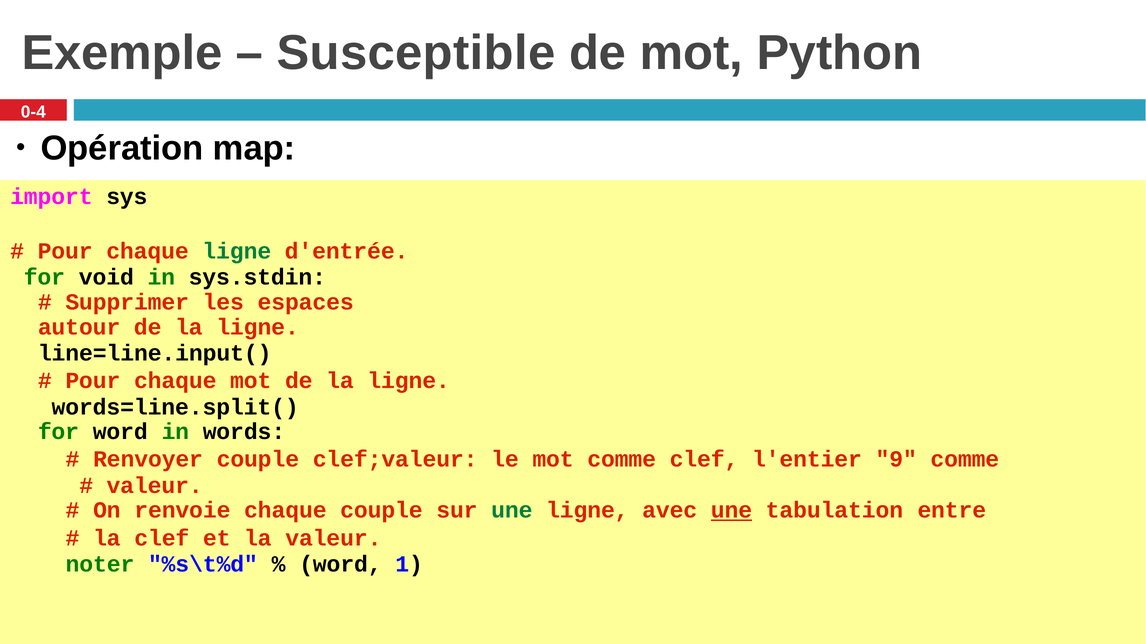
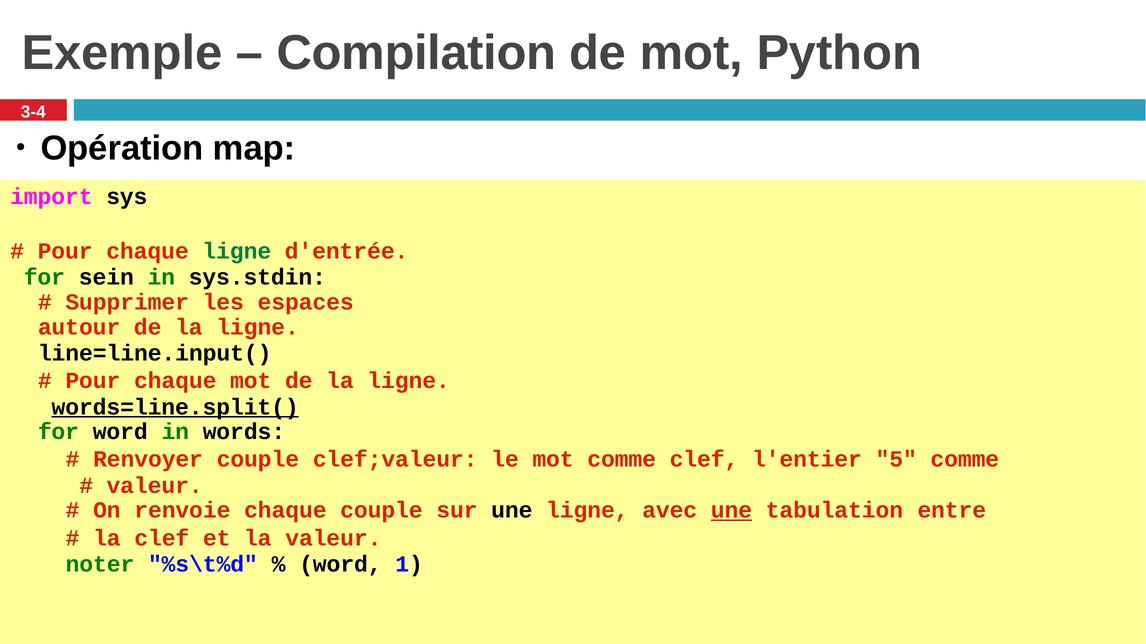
Susceptible: Susceptible -> Compilation
0-4: 0-4 -> 3-4
void: void -> sein
words=line.split( underline: none -> present
9: 9 -> 5
une at (512, 510) colour: green -> black
